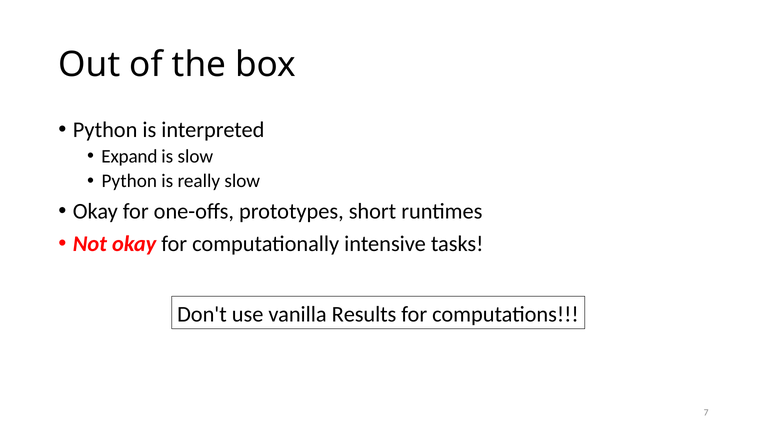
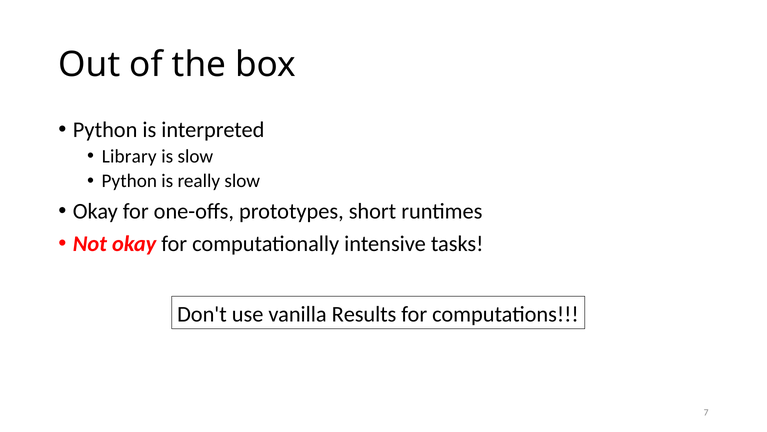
Expand: Expand -> Library
